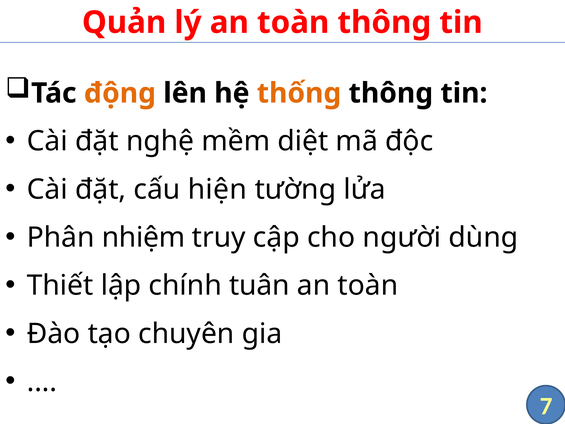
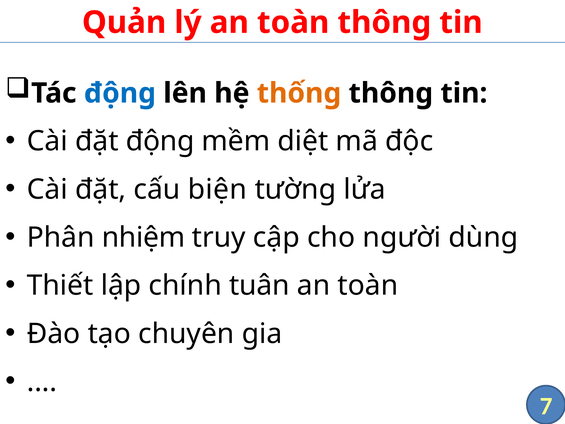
động at (120, 93) colour: orange -> blue
đặt nghệ: nghệ -> động
hiện: hiện -> biện
